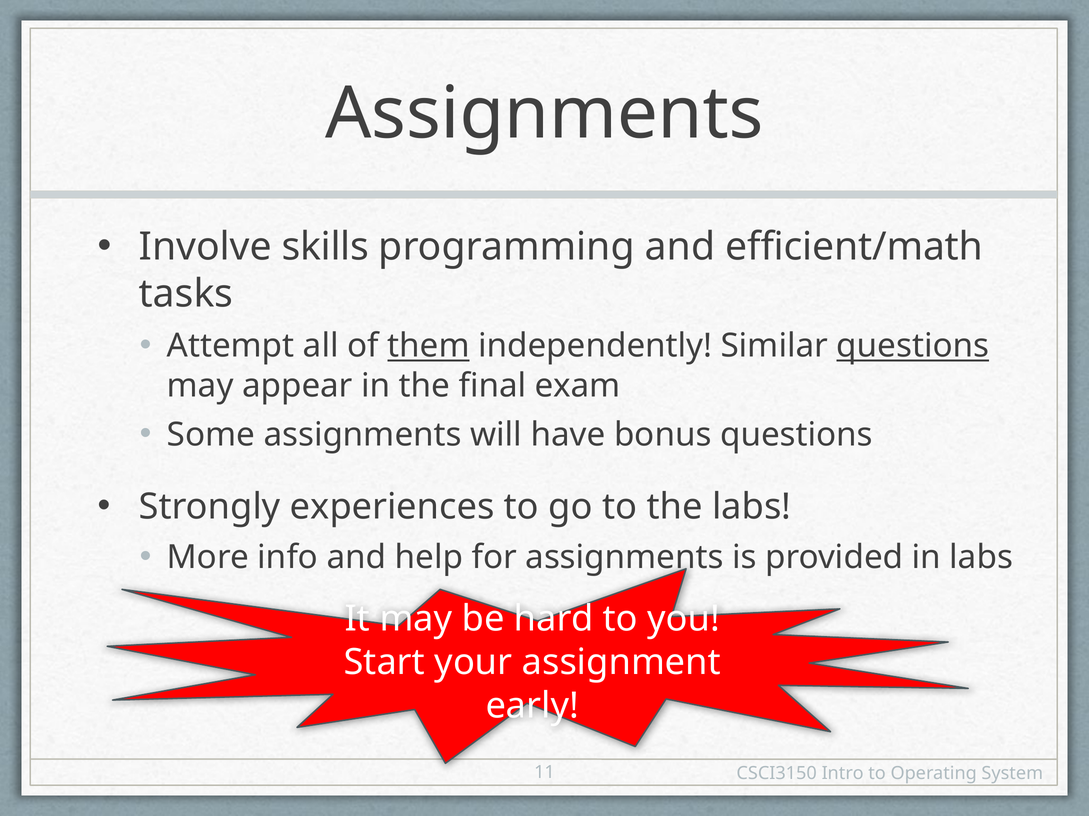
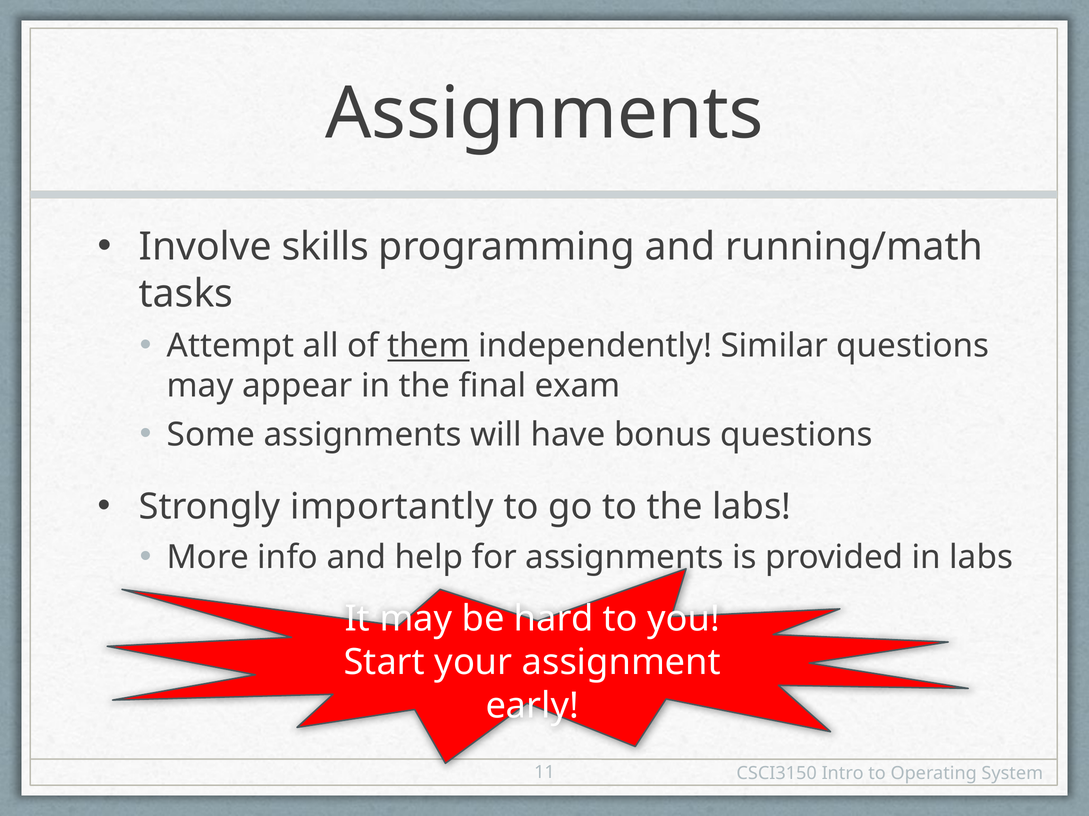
efficient/math: efficient/math -> running/math
questions at (913, 346) underline: present -> none
experiences: experiences -> importantly
